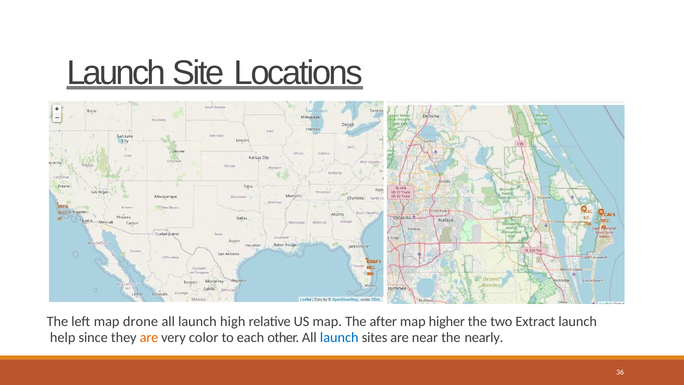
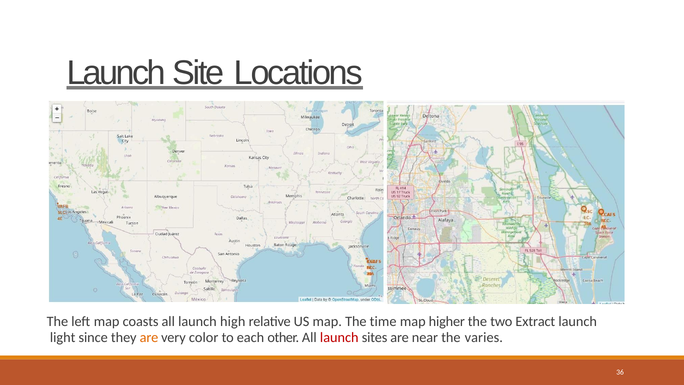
drone: drone -> coasts
after: after -> time
help: help -> light
launch at (339, 338) colour: blue -> red
nearly: nearly -> varies
